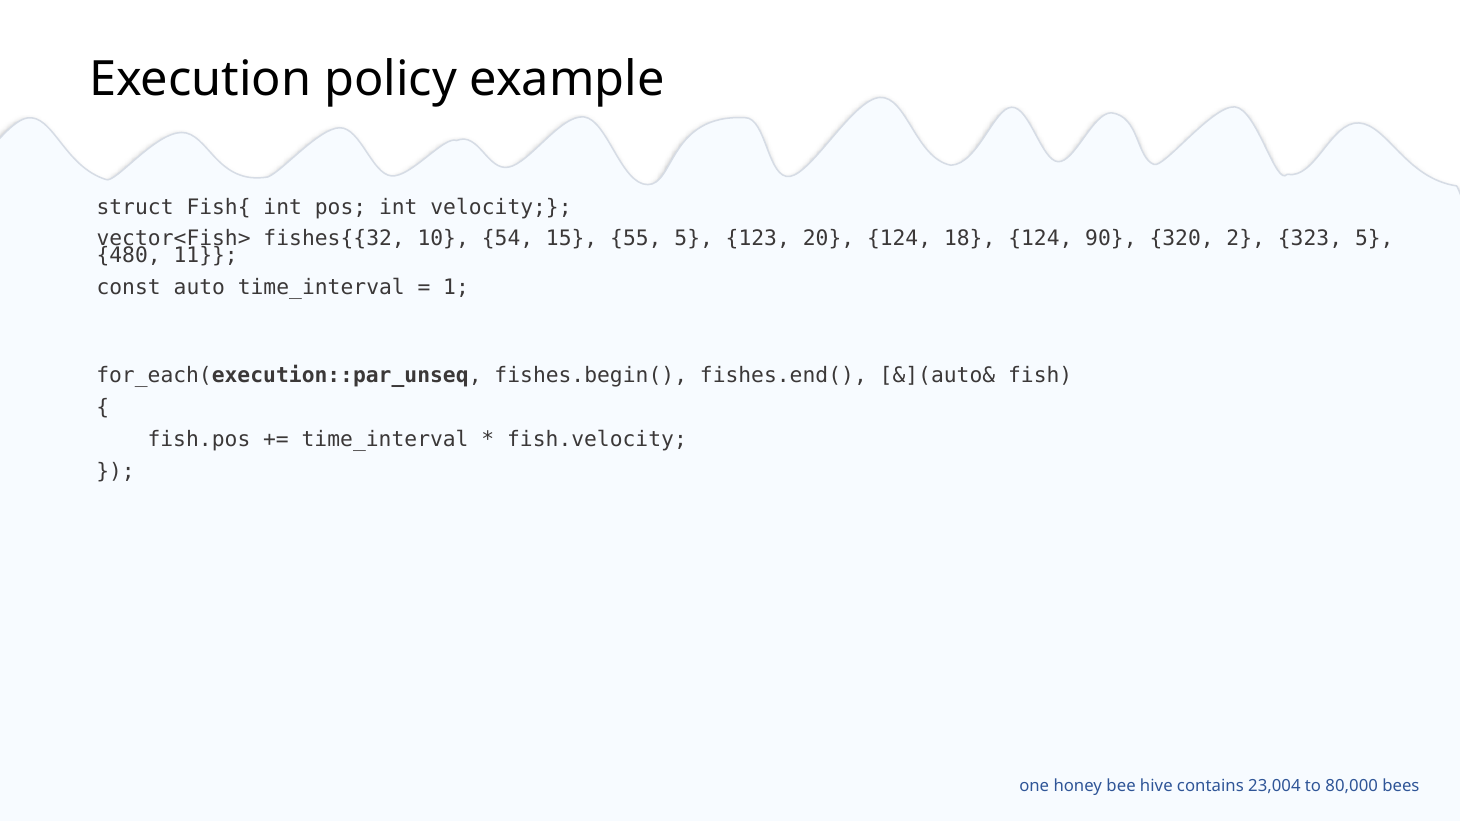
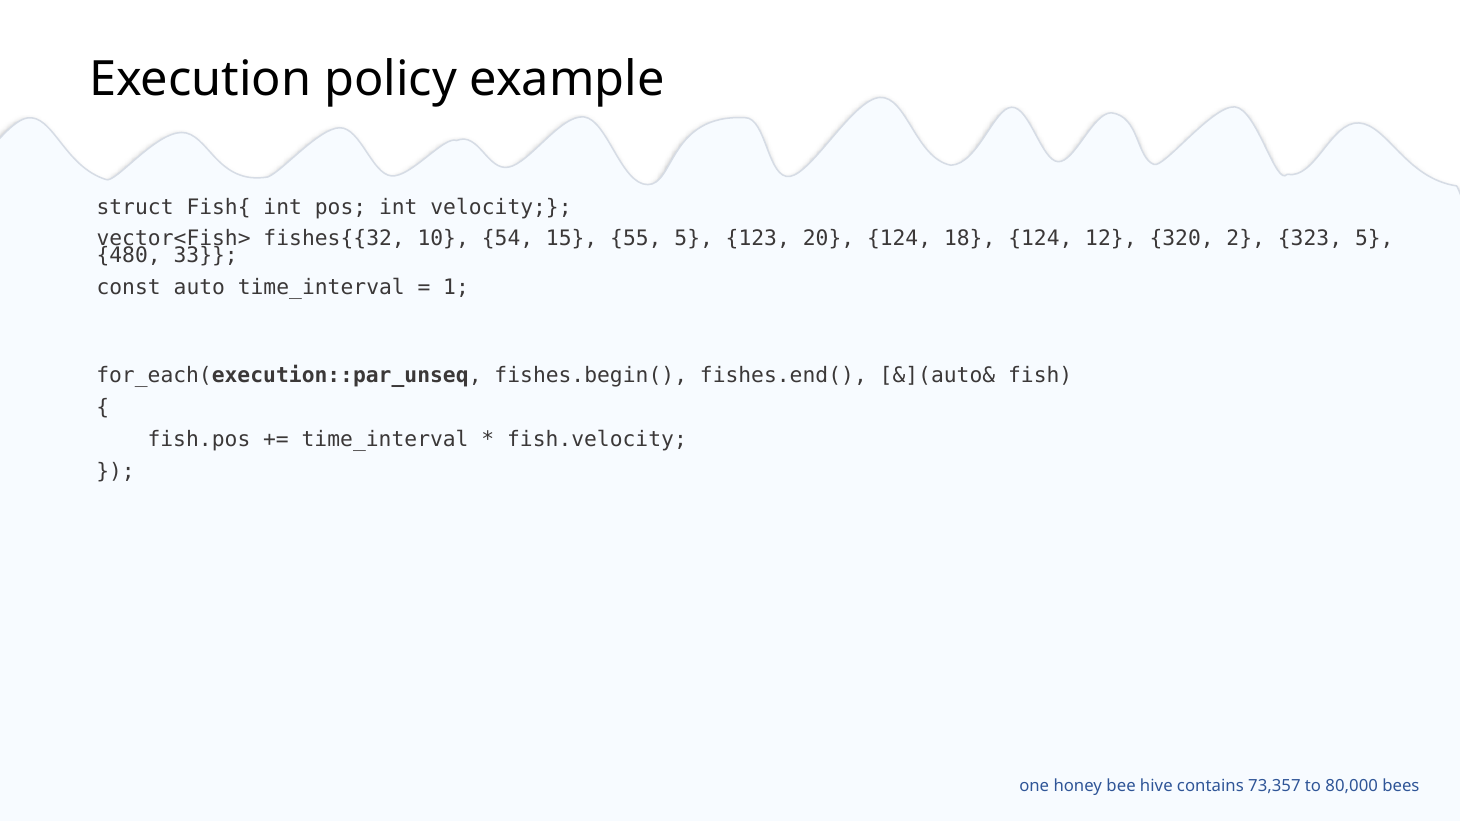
90: 90 -> 12
11: 11 -> 33
23,004: 23,004 -> 73,357
